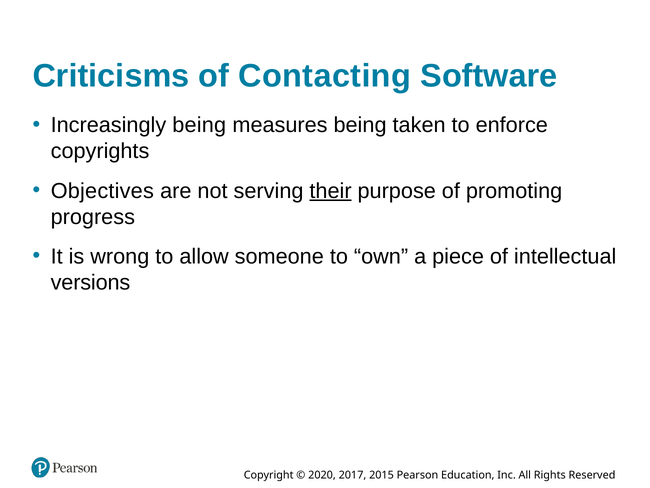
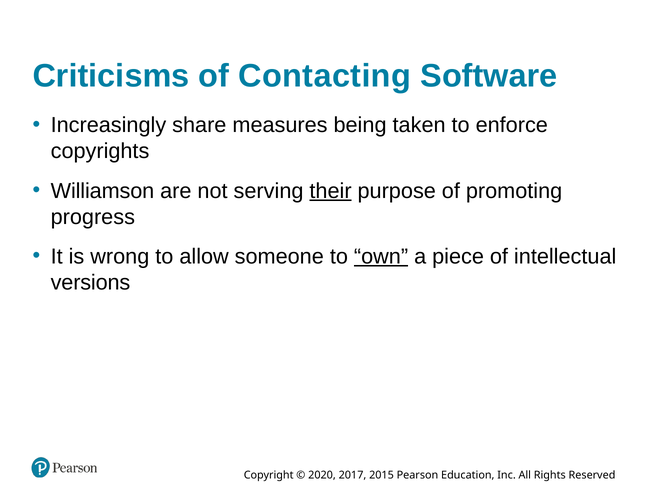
Increasingly being: being -> share
Objectives: Objectives -> Williamson
own underline: none -> present
